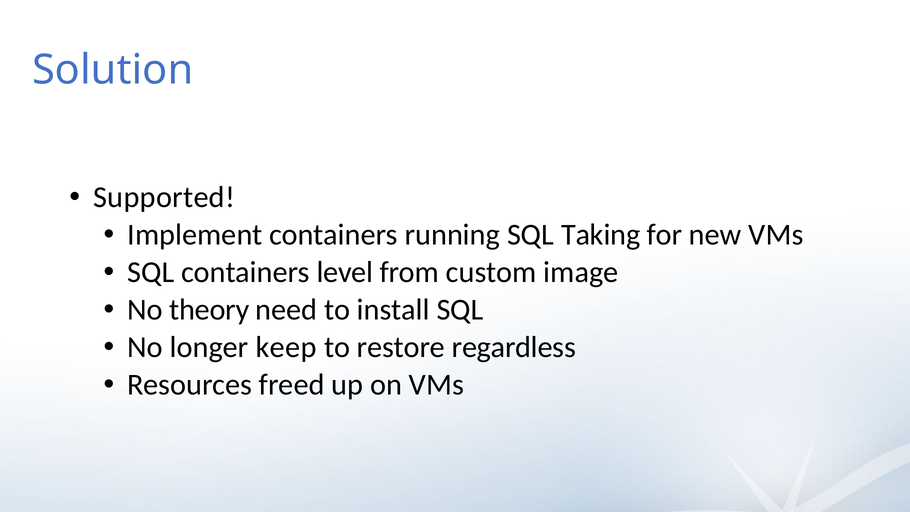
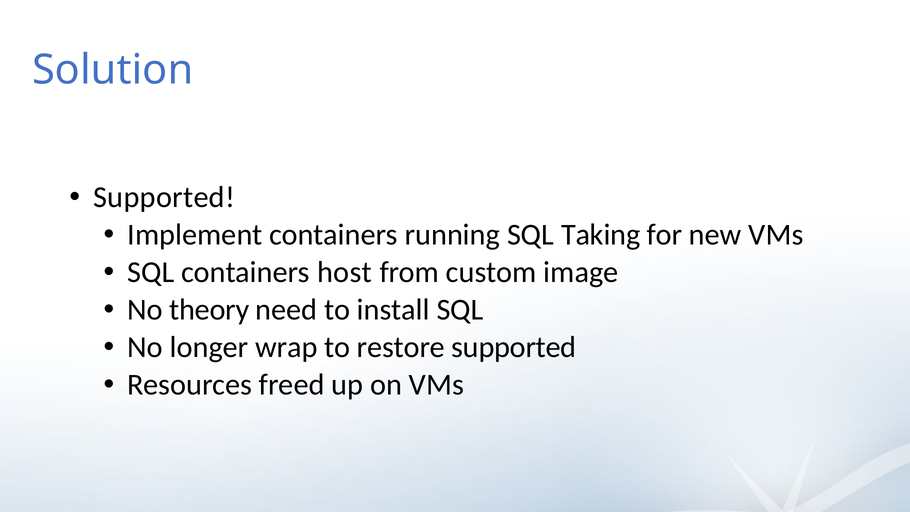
level: level -> host
keep: keep -> wrap
restore regardless: regardless -> supported
